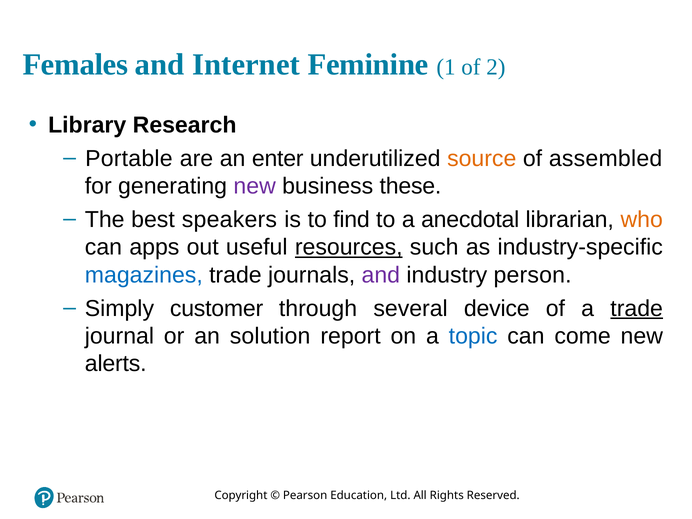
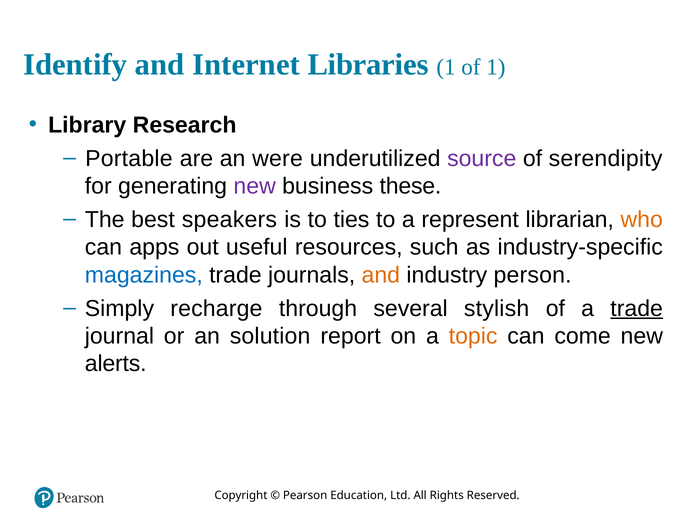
Females: Females -> Identify
Feminine: Feminine -> Libraries
of 2: 2 -> 1
enter: enter -> were
source colour: orange -> purple
assembled: assembled -> serendipity
find: find -> ties
anecdotal: anecdotal -> represent
resources underline: present -> none
and at (381, 275) colour: purple -> orange
customer: customer -> recharge
device: device -> stylish
topic colour: blue -> orange
